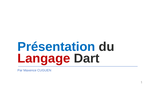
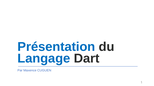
Langage colour: red -> blue
